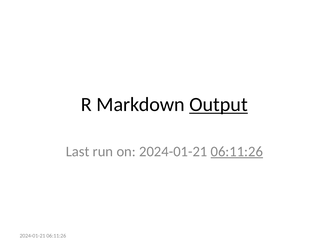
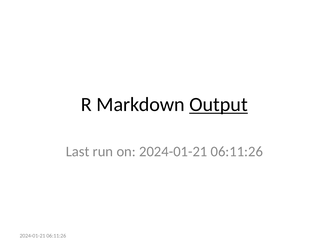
06:11:26 at (237, 151) underline: present -> none
